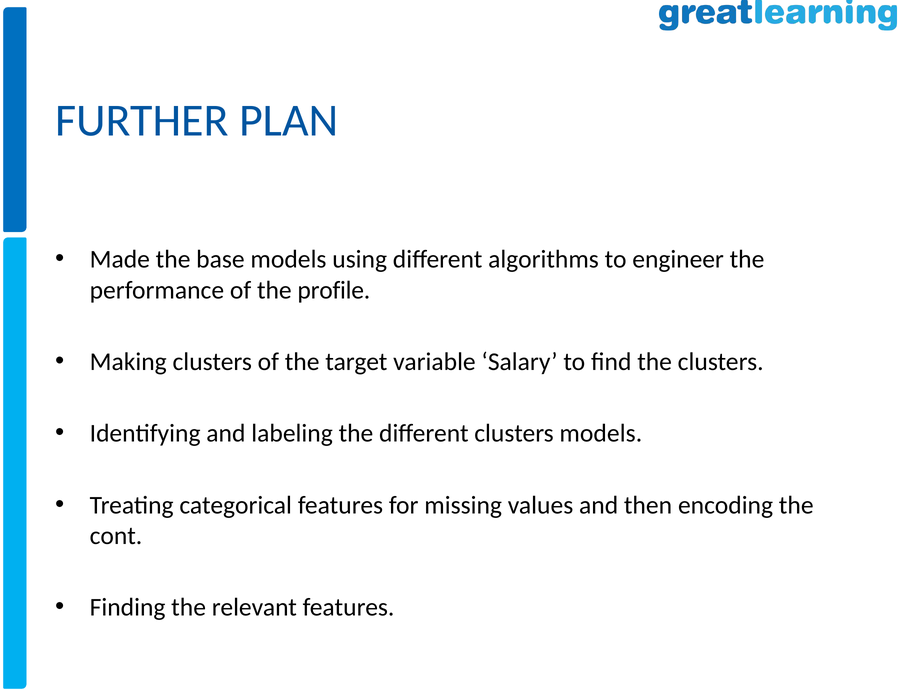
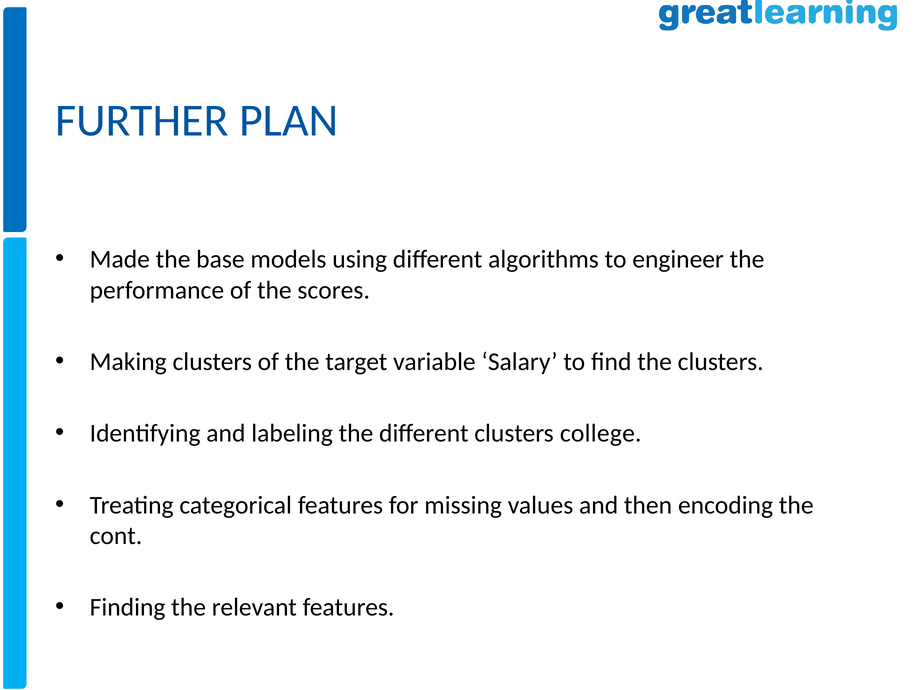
profile: profile -> scores
clusters models: models -> college
